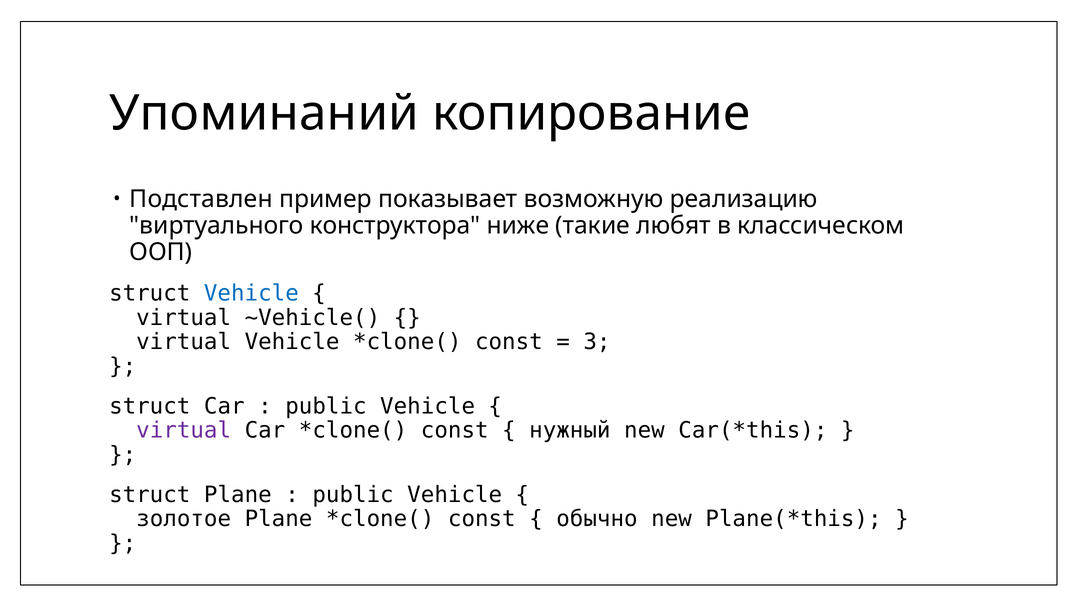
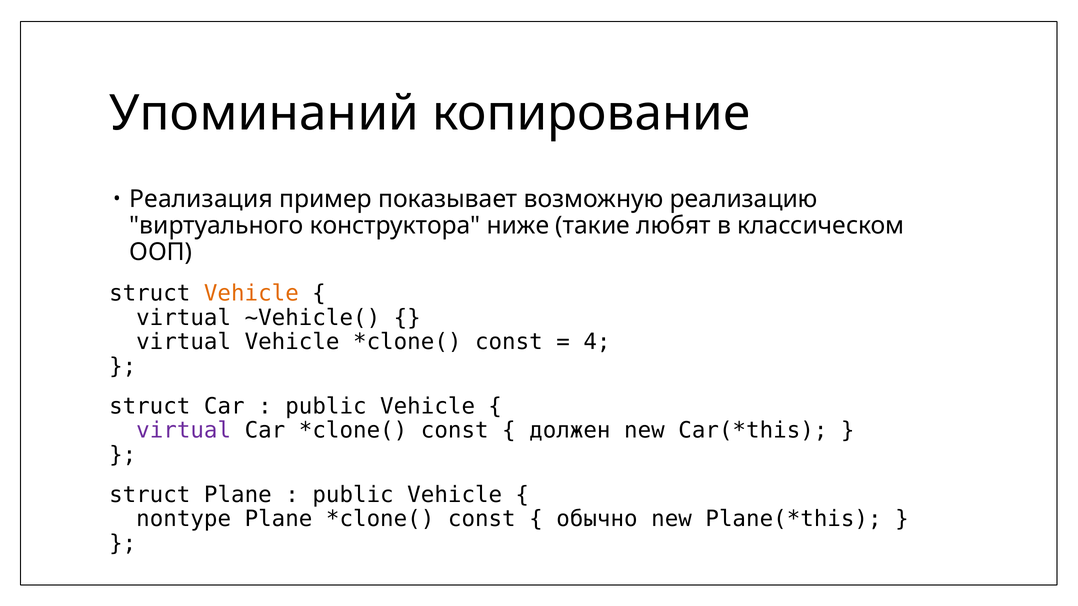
Подставлен: Подставлен -> Реализация
Vehicle at (251, 294) colour: blue -> orange
3: 3 -> 4
нужный: нужный -> должен
золотое: золотое -> nontype
